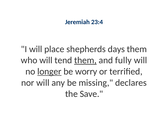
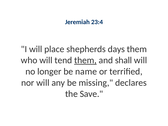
fully: fully -> shall
longer underline: present -> none
worry: worry -> name
